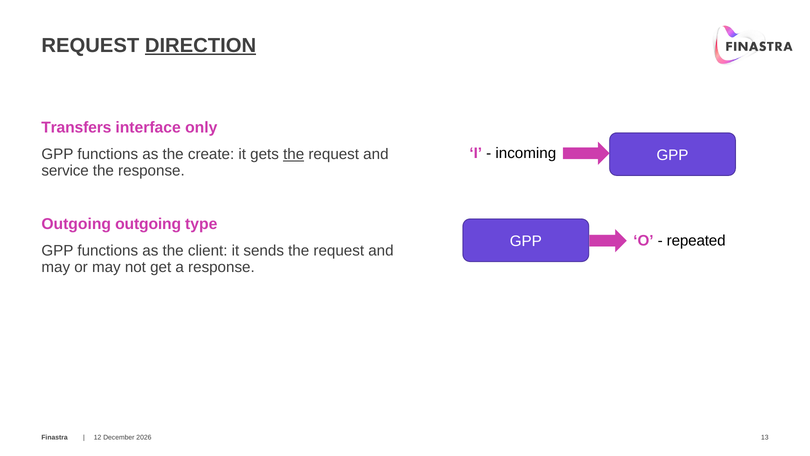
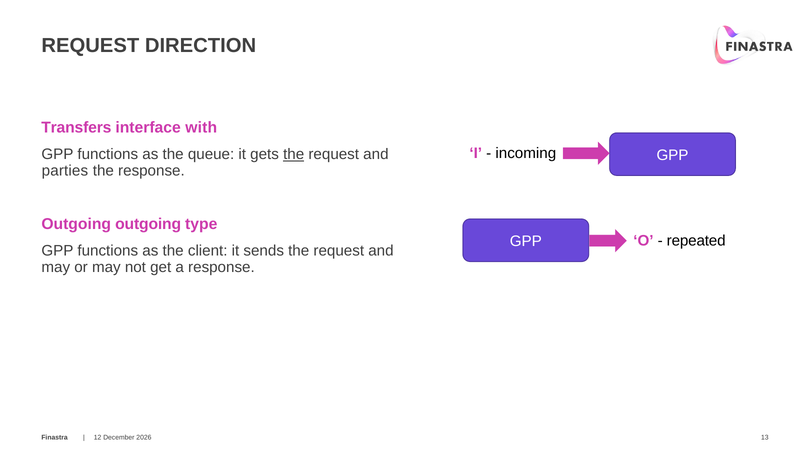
DIRECTION underline: present -> none
only: only -> with
create: create -> queue
service: service -> parties
